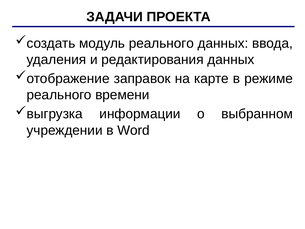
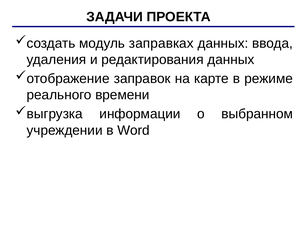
модуль реального: реального -> заправках
